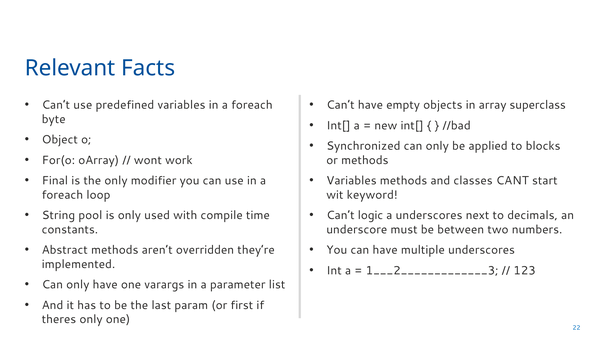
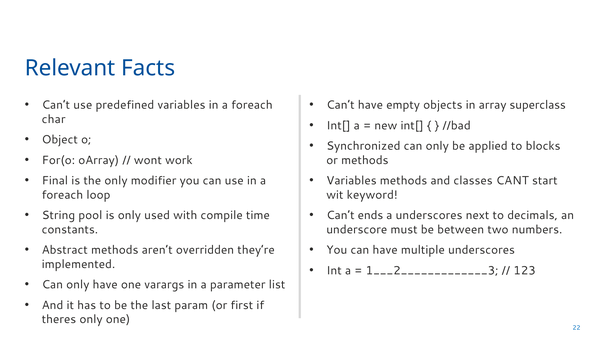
byte: byte -> char
logic: logic -> ends
